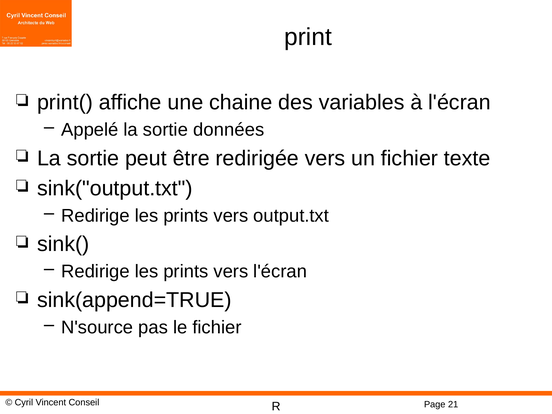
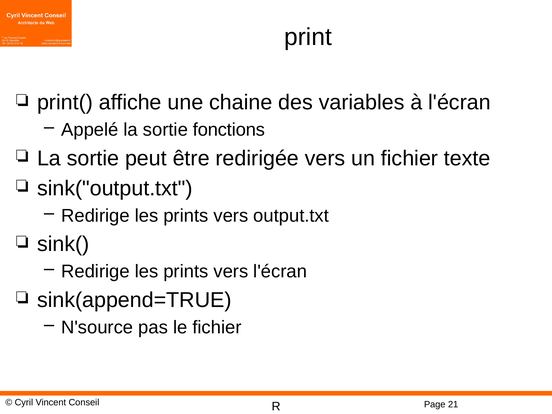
données: données -> fonctions
